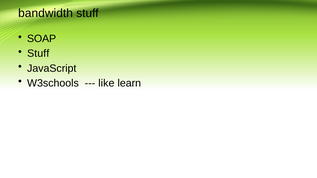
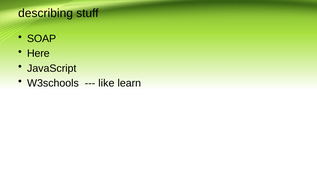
bandwidth: bandwidth -> describing
Stuff at (38, 54): Stuff -> Here
